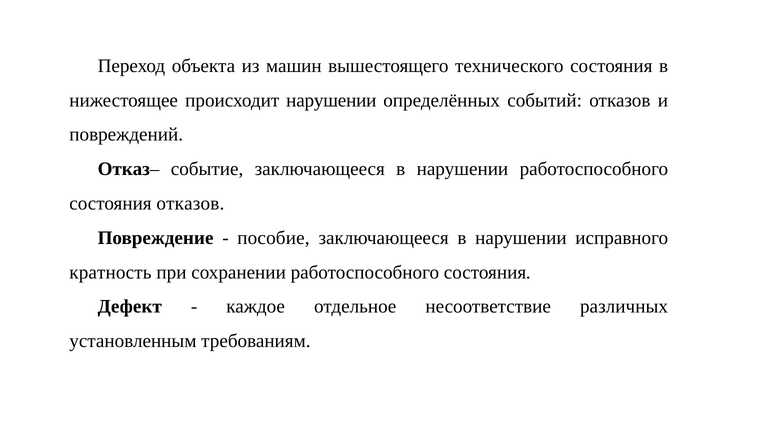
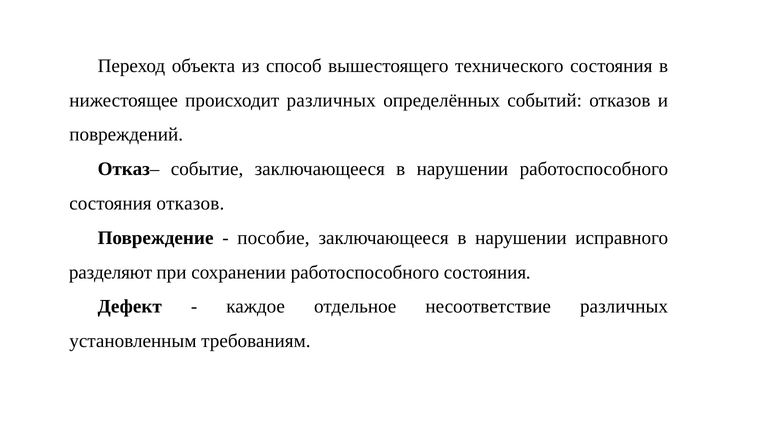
машин: машин -> способ
происходит нарушении: нарушении -> различных
кратность: кратность -> разделяют
